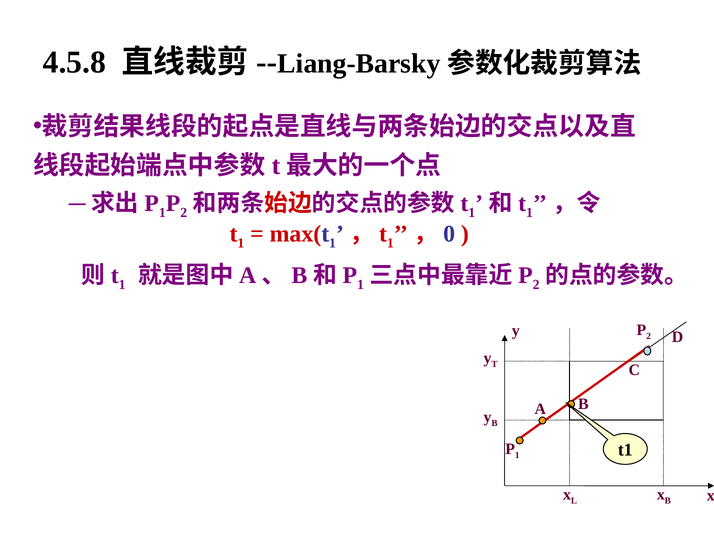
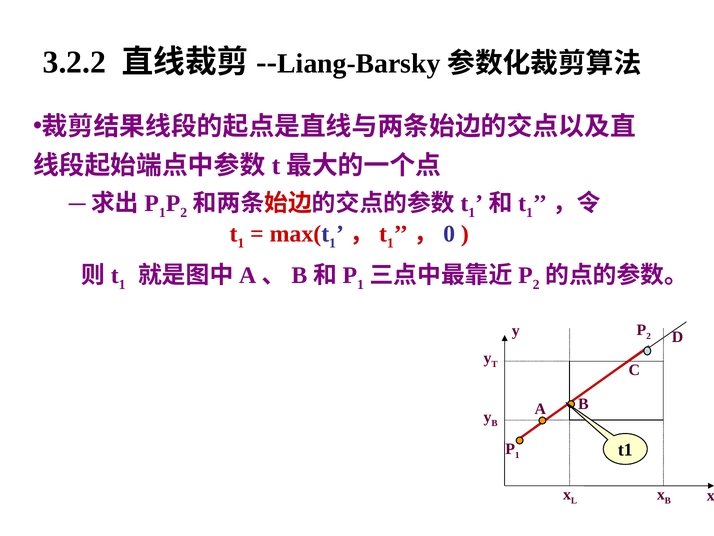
4.5.8: 4.5.8 -> 3.2.2
